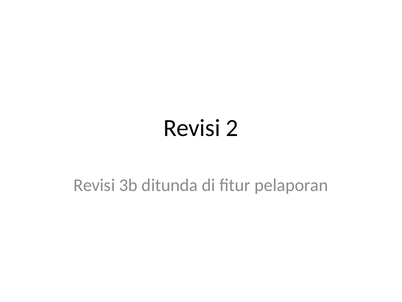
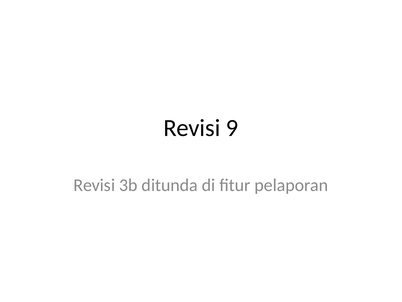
2: 2 -> 9
